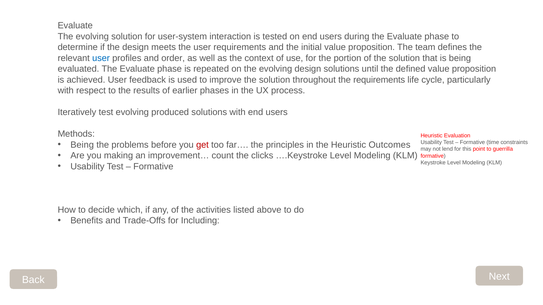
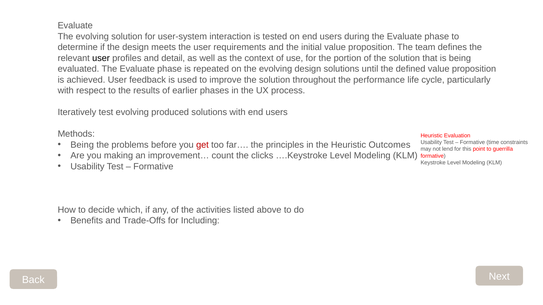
user at (101, 58) colour: blue -> black
order: order -> detail
the requirements: requirements -> performance
